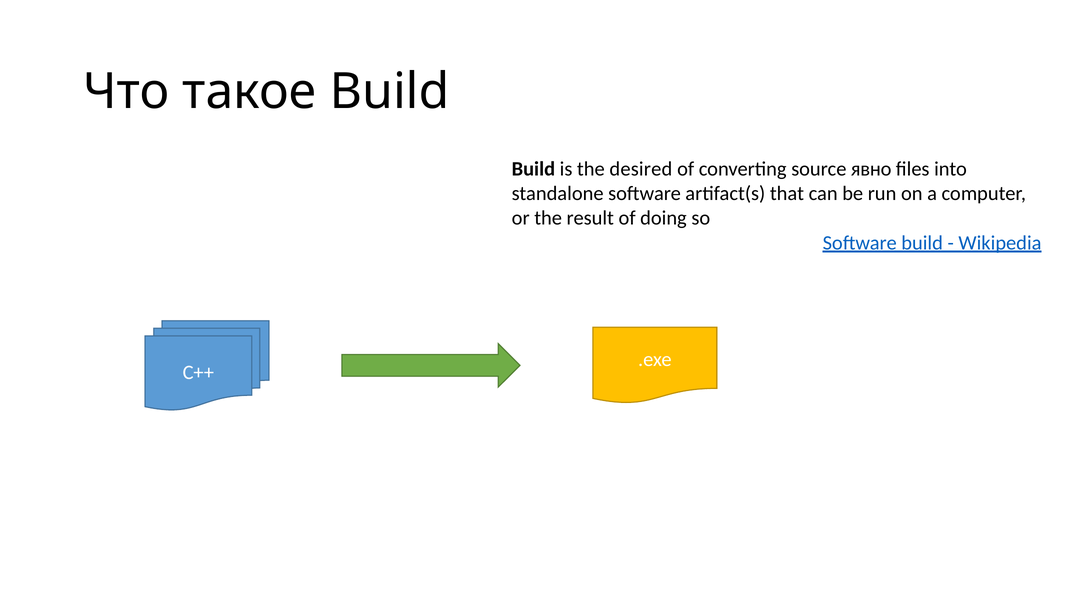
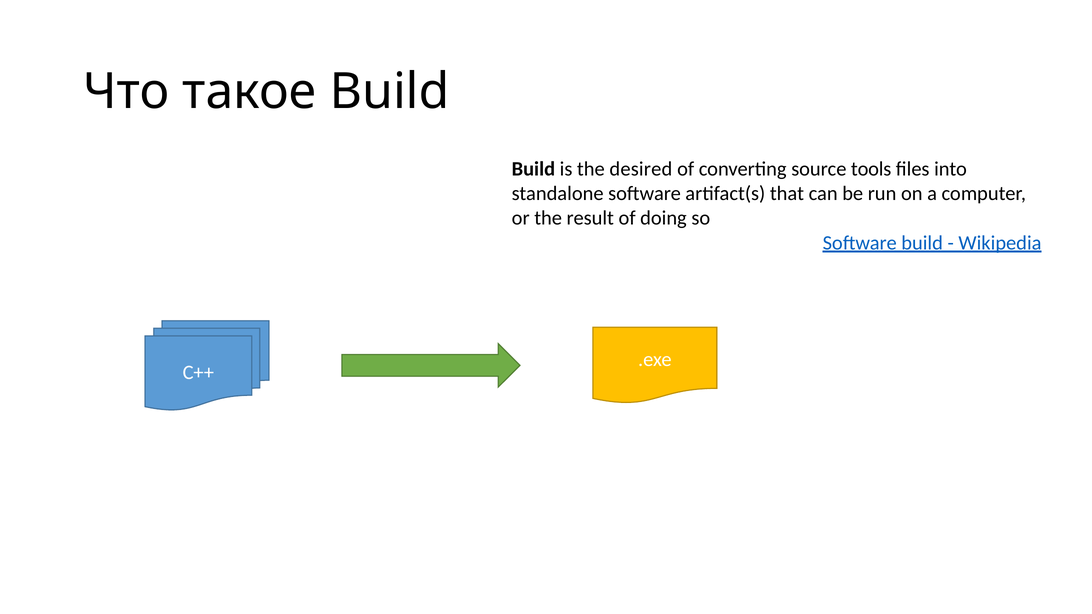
явно: явно -> tools
